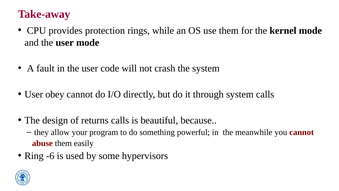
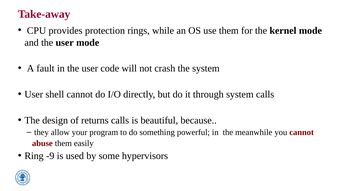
obey: obey -> shell
-6: -6 -> -9
